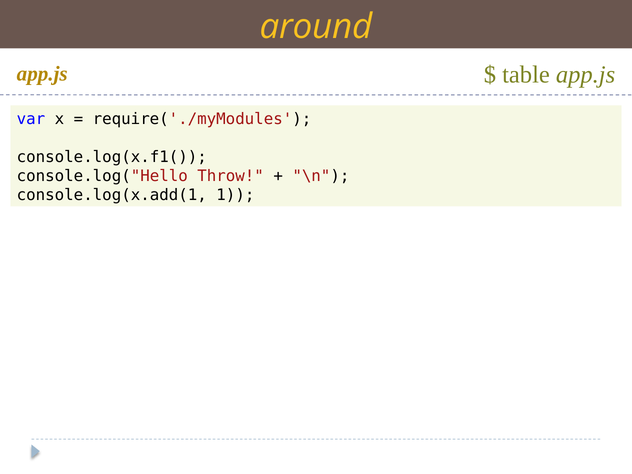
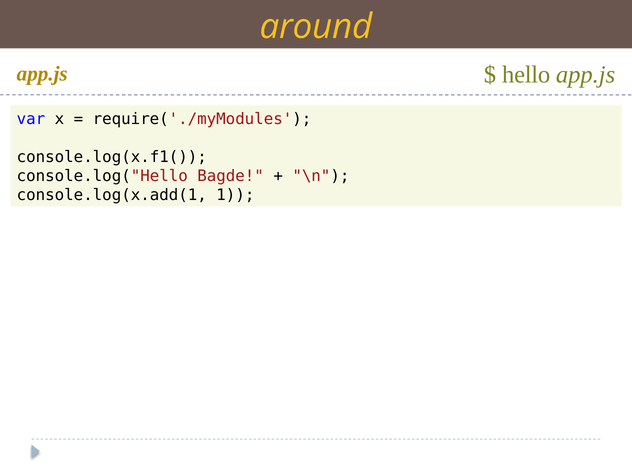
table: table -> hello
Throw: Throw -> Bagde
